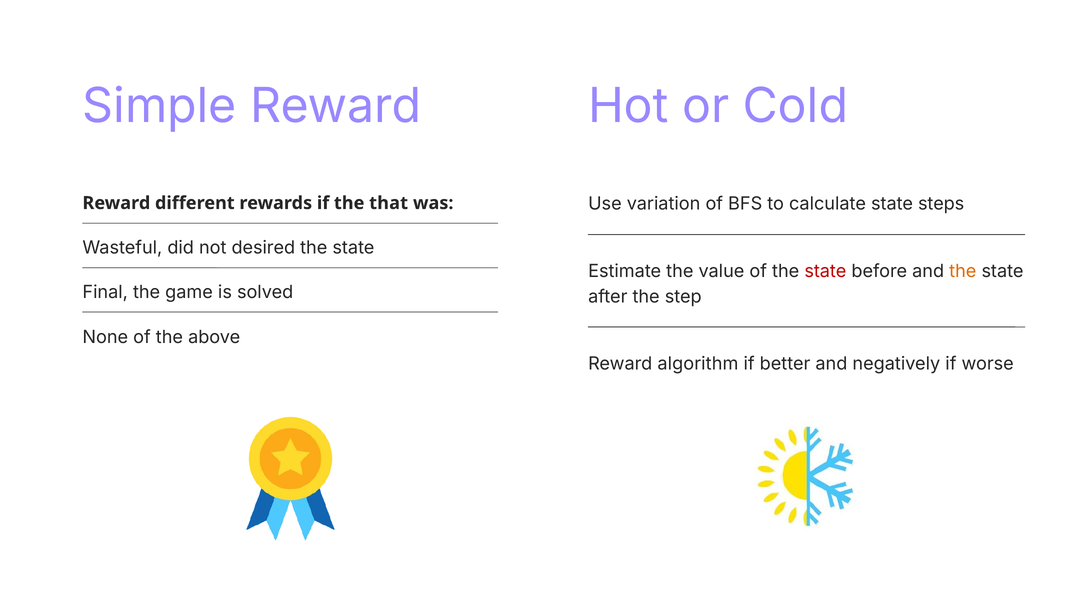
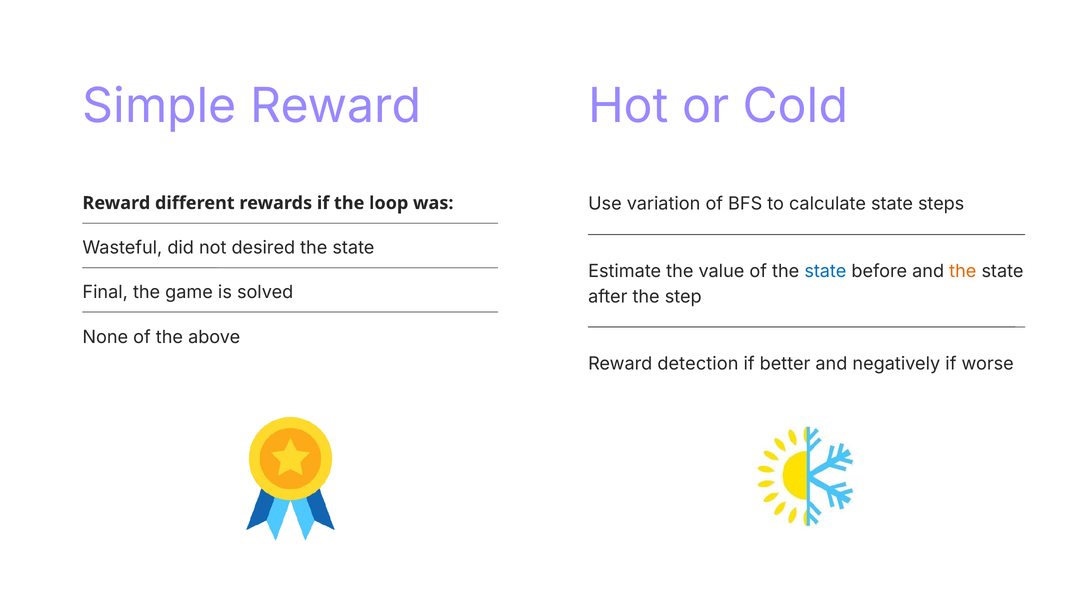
that: that -> loop
state at (825, 271) colour: red -> blue
algorithm: algorithm -> detection
